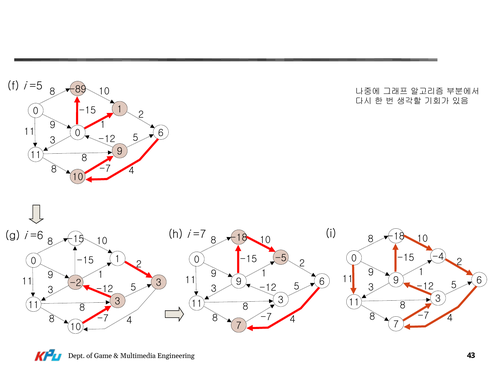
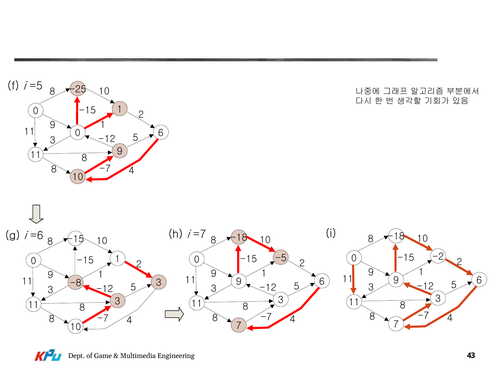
-89: -89 -> -25
-4: -4 -> -2
-2: -2 -> -8
